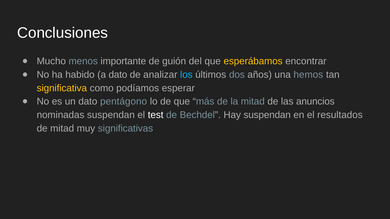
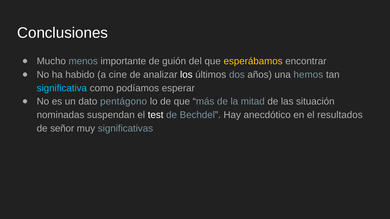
a dato: dato -> cine
los colour: light blue -> white
significativa colour: yellow -> light blue
anuncios: anuncios -> situación
Hay suspendan: suspendan -> anecdótico
de mitad: mitad -> señor
